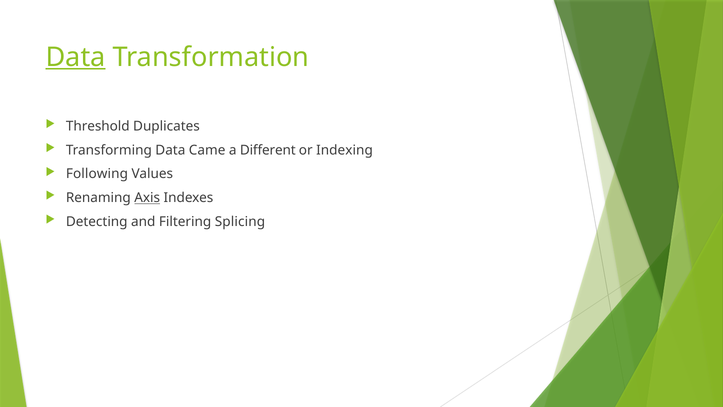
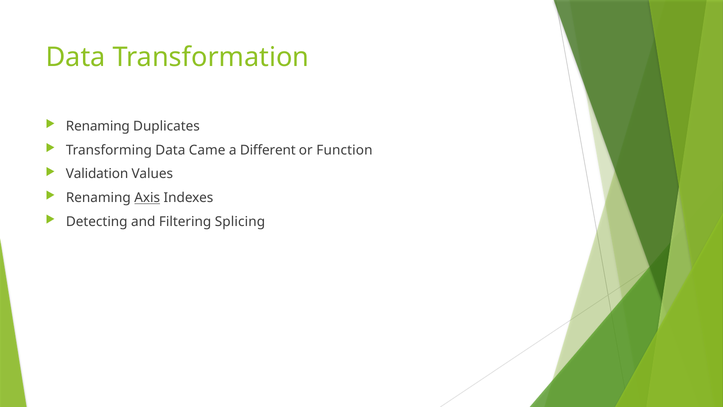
Data at (76, 57) underline: present -> none
Threshold at (98, 126): Threshold -> Renaming
Indexing: Indexing -> Function
Following: Following -> Validation
